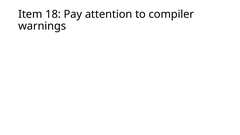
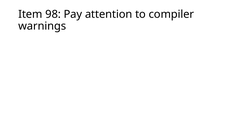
18: 18 -> 98
